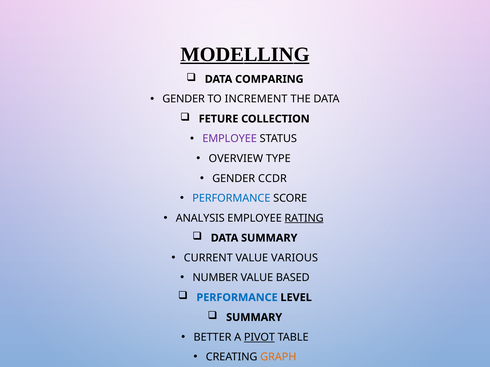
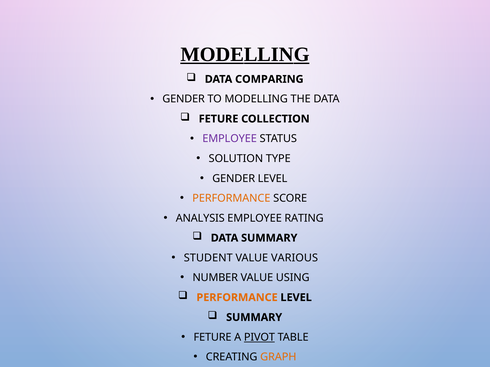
TO INCREMENT: INCREMENT -> MODELLING
OVERVIEW: OVERVIEW -> SOLUTION
GENDER CCDR: CCDR -> LEVEL
PERFORMANCE at (231, 199) colour: blue -> orange
RATING underline: present -> none
CURRENT: CURRENT -> STUDENT
BASED: BASED -> USING
PERFORMANCE at (237, 298) colour: blue -> orange
BETTER at (213, 338): BETTER -> FETURE
